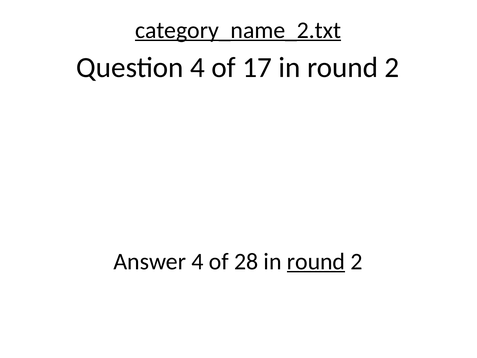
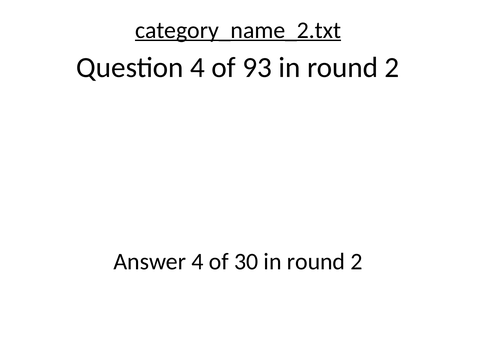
17: 17 -> 93
28: 28 -> 30
round at (316, 261) underline: present -> none
